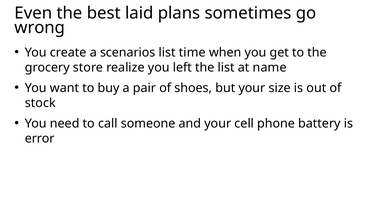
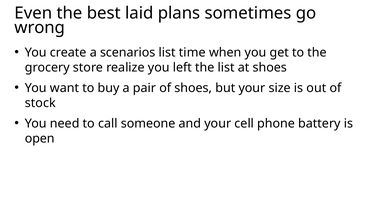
at name: name -> shoes
error: error -> open
